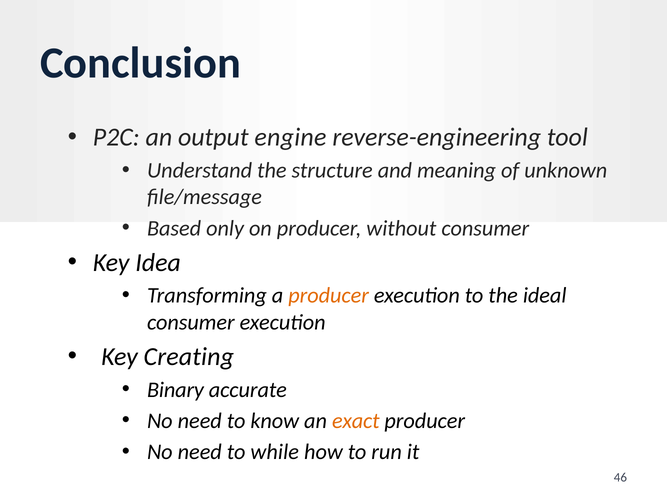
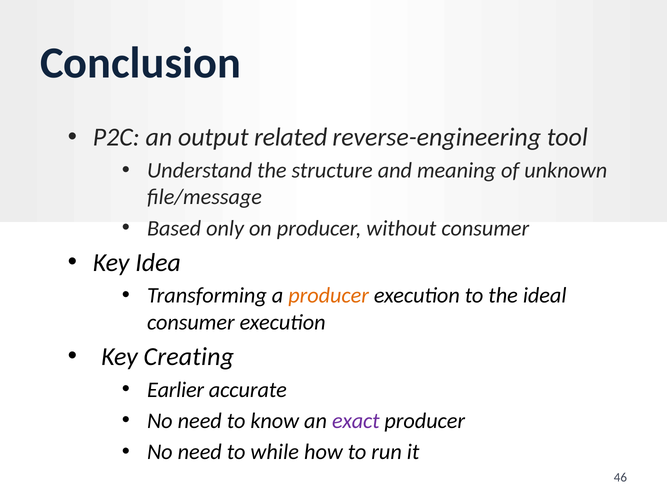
engine: engine -> related
Binary: Binary -> Earlier
exact colour: orange -> purple
